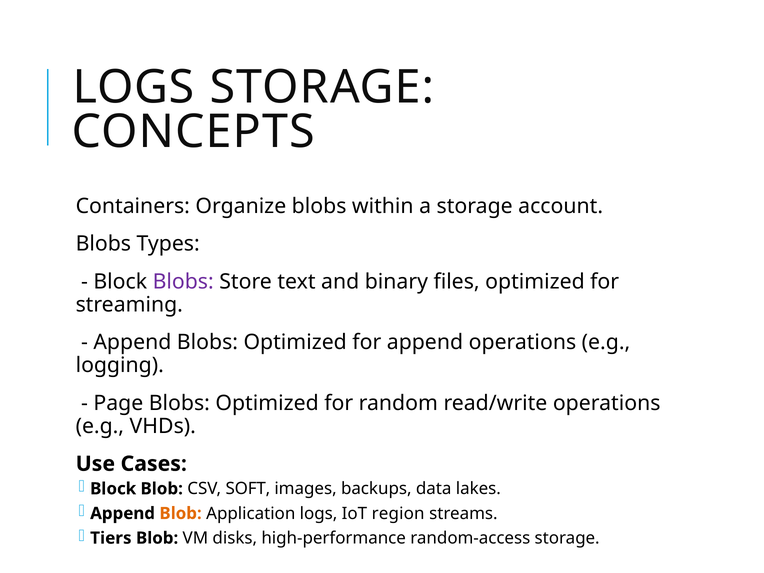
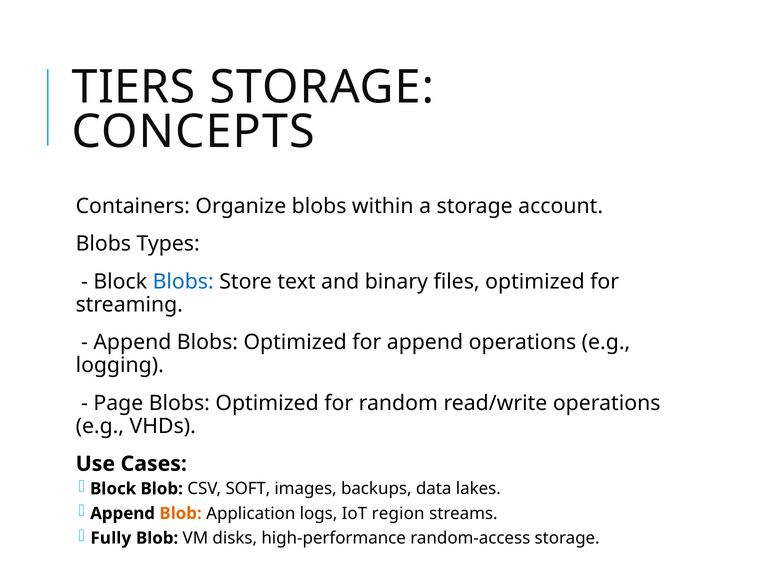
LOGS at (133, 87): LOGS -> TIERS
Blobs at (183, 282) colour: purple -> blue
Tiers: Tiers -> Fully
